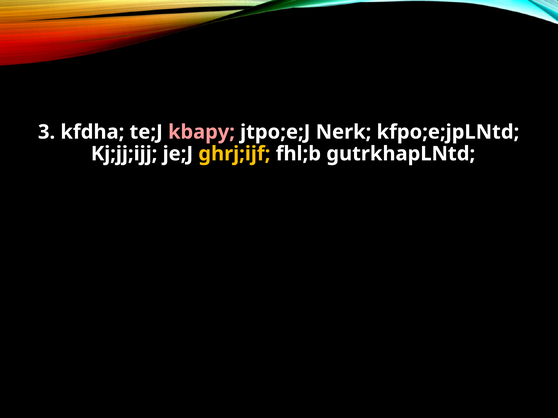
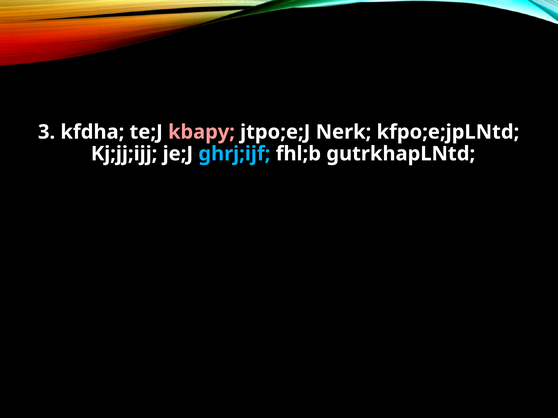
ghrj;ijf colour: yellow -> light blue
